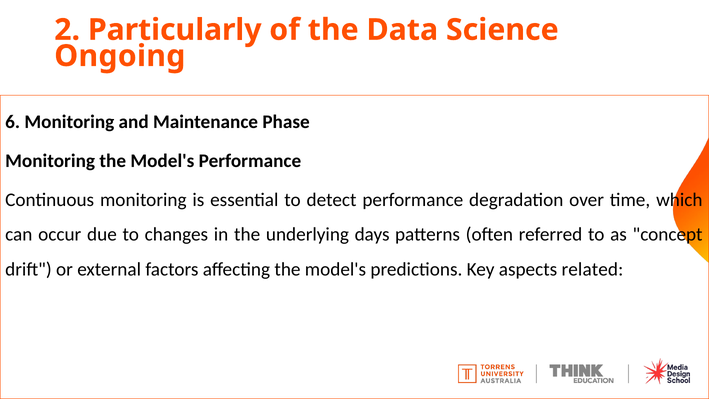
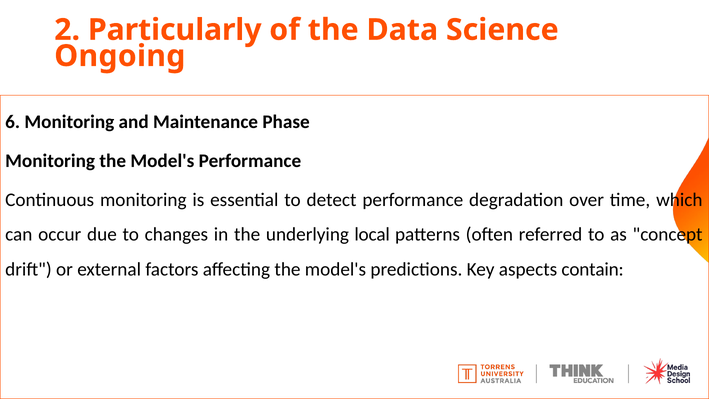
days: days -> local
related: related -> contain
